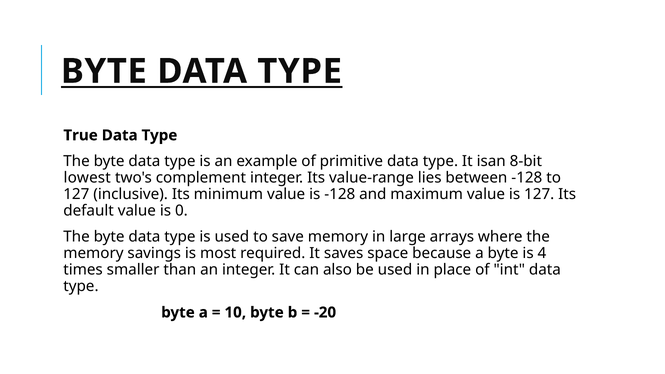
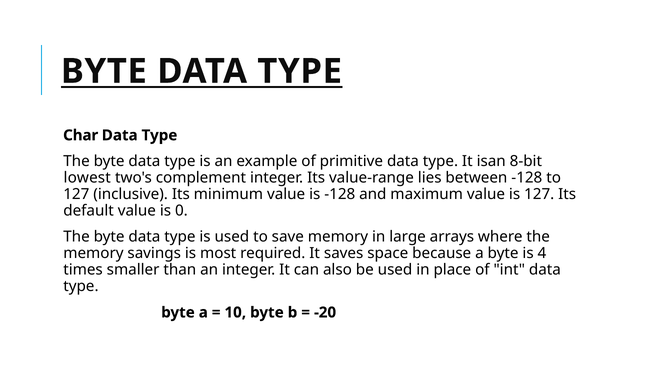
True: True -> Char
